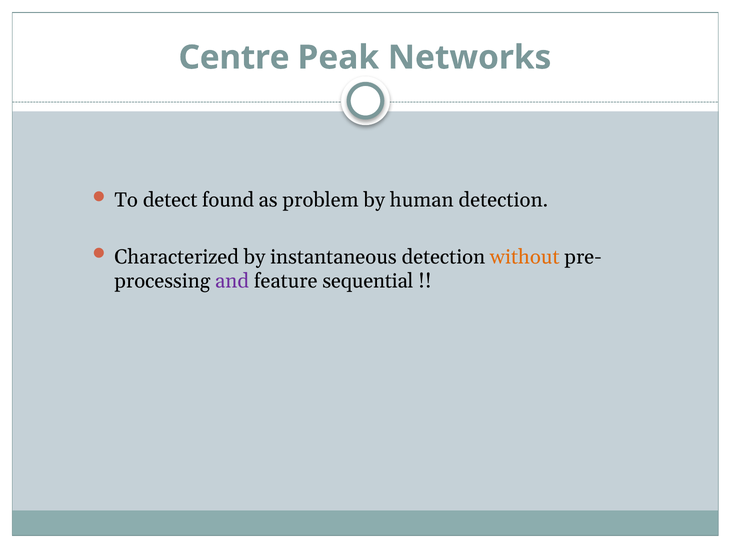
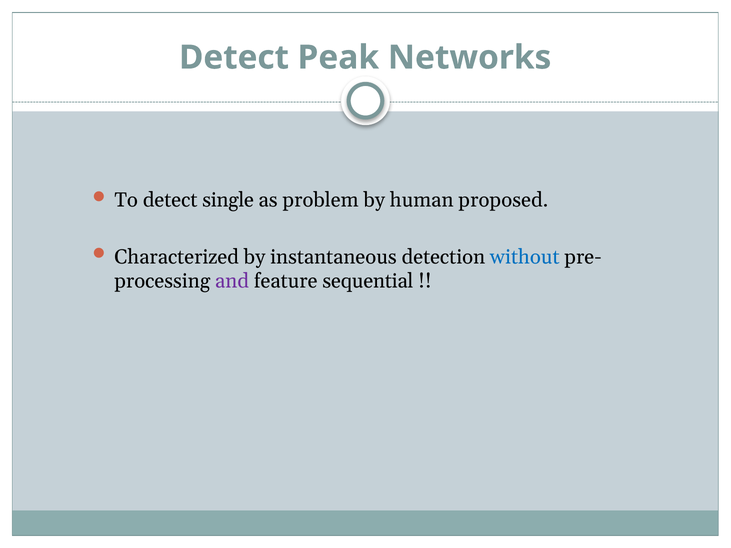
Centre at (234, 58): Centre -> Detect
found: found -> single
human detection: detection -> proposed
without colour: orange -> blue
